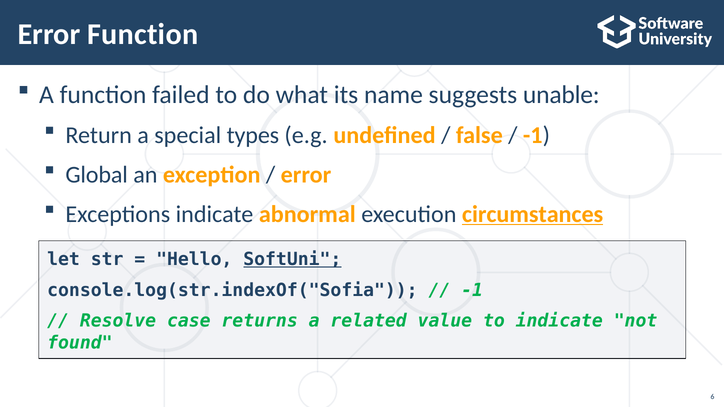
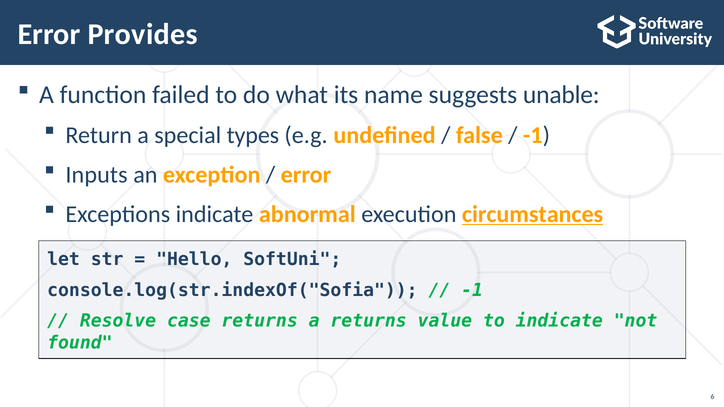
Error Function: Function -> Provides
Global: Global -> Inputs
SoftUni underline: present -> none
a related: related -> returns
